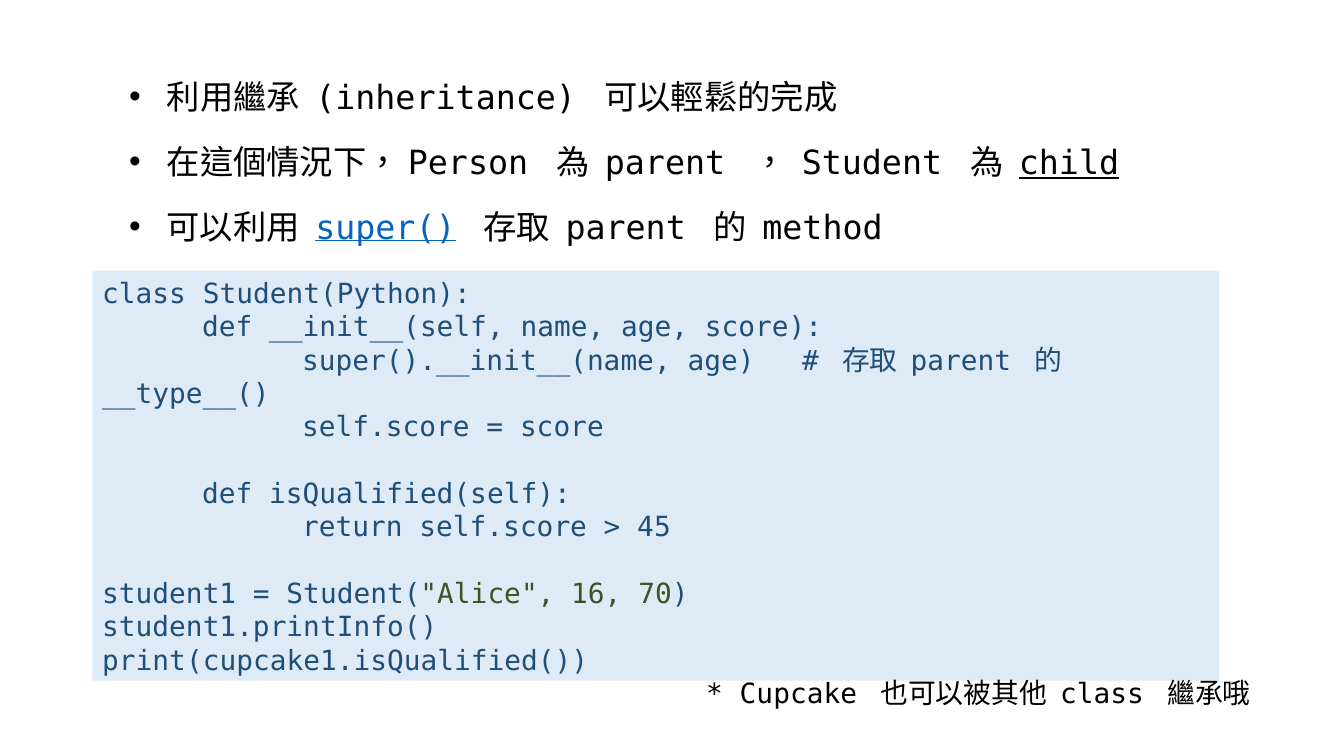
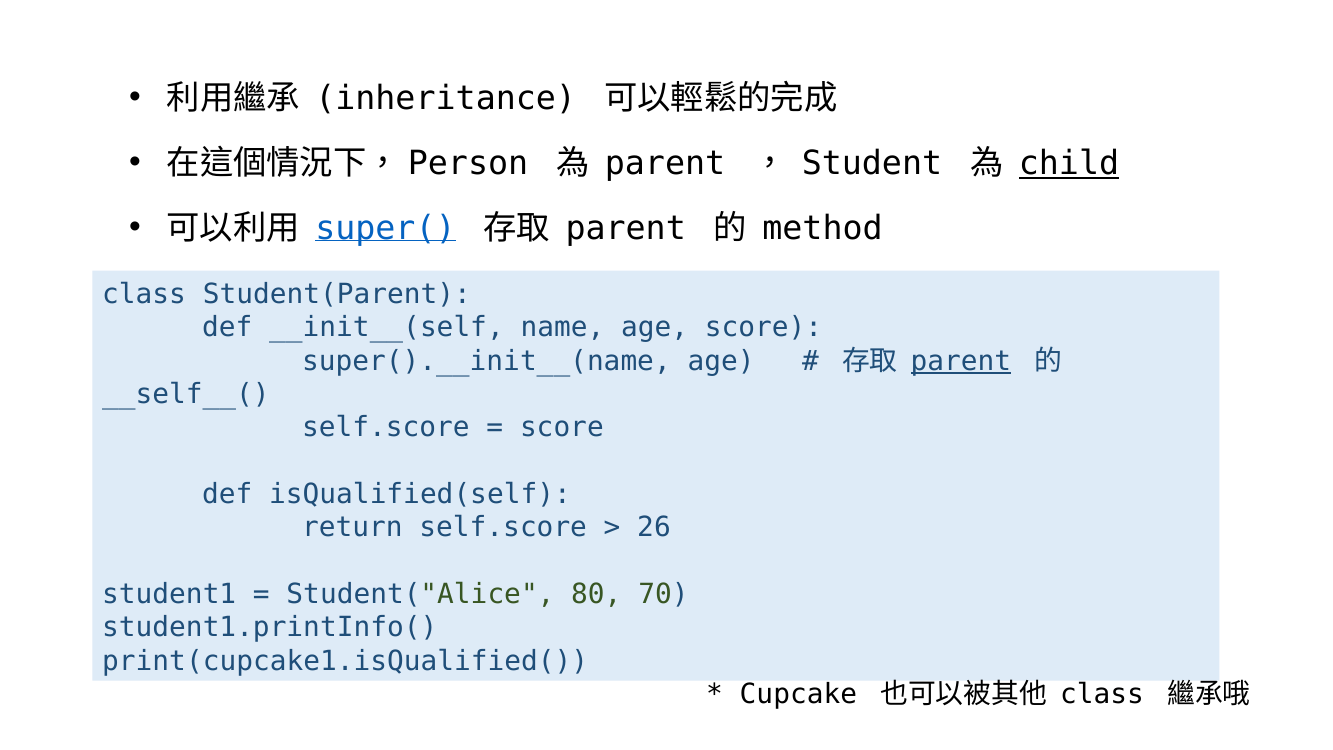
Student(Python: Student(Python -> Student(Parent
parent at (961, 361) underline: none -> present
__type__(: __type__( -> __self__(
45: 45 -> 26
16: 16 -> 80
